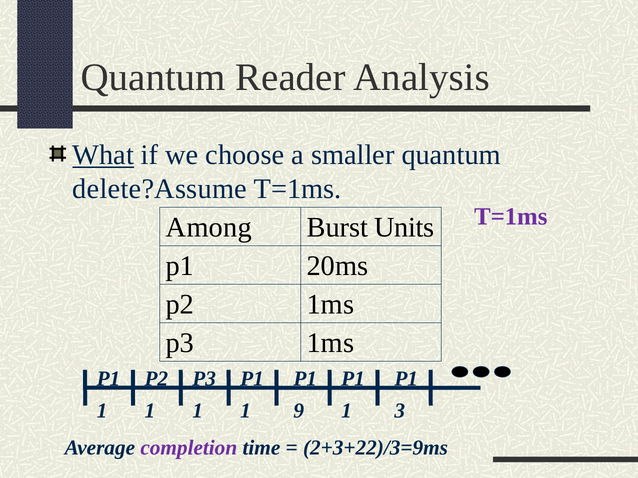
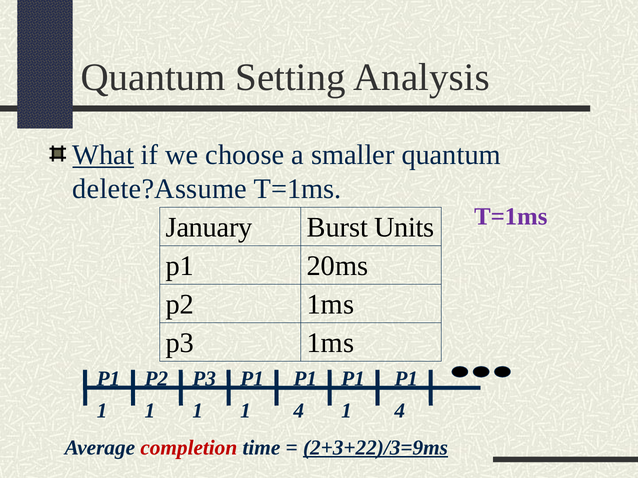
Reader: Reader -> Setting
Among: Among -> January
9 at (299, 411): 9 -> 4
3 at (400, 411): 3 -> 4
completion colour: purple -> red
2+3+22)/3=9ms underline: none -> present
